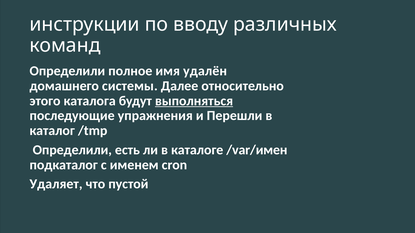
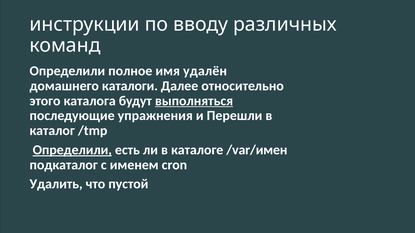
системы: системы -> каталоги
Определили at (72, 150) underline: none -> present
Удаляет: Удаляет -> Удалить
